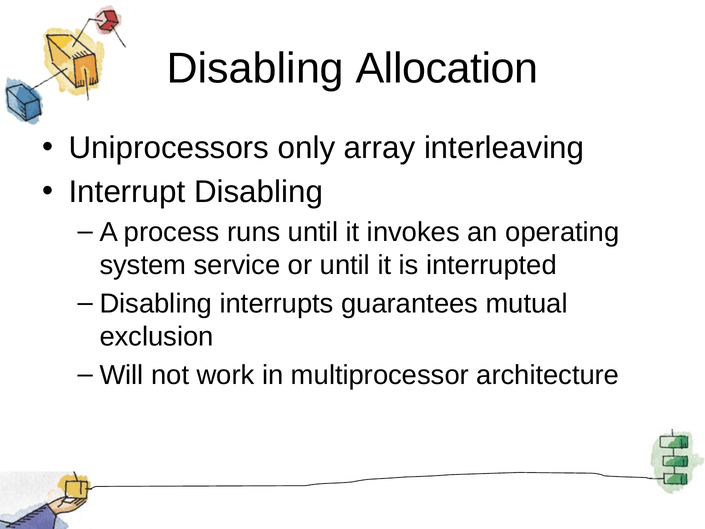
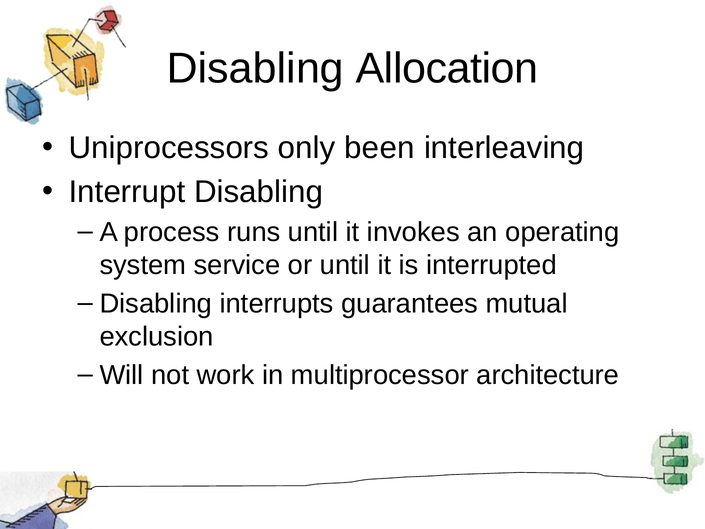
array: array -> been
